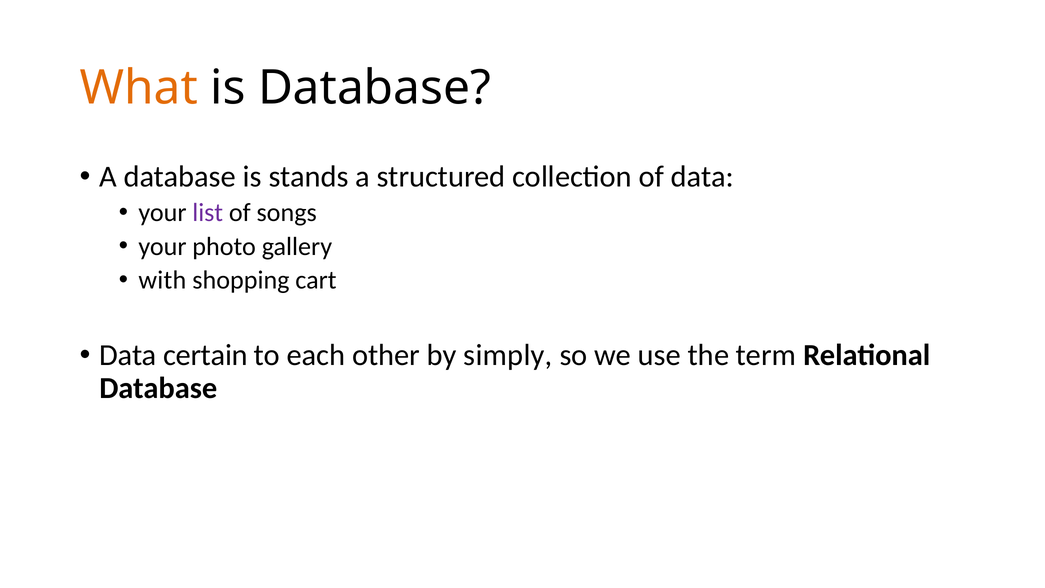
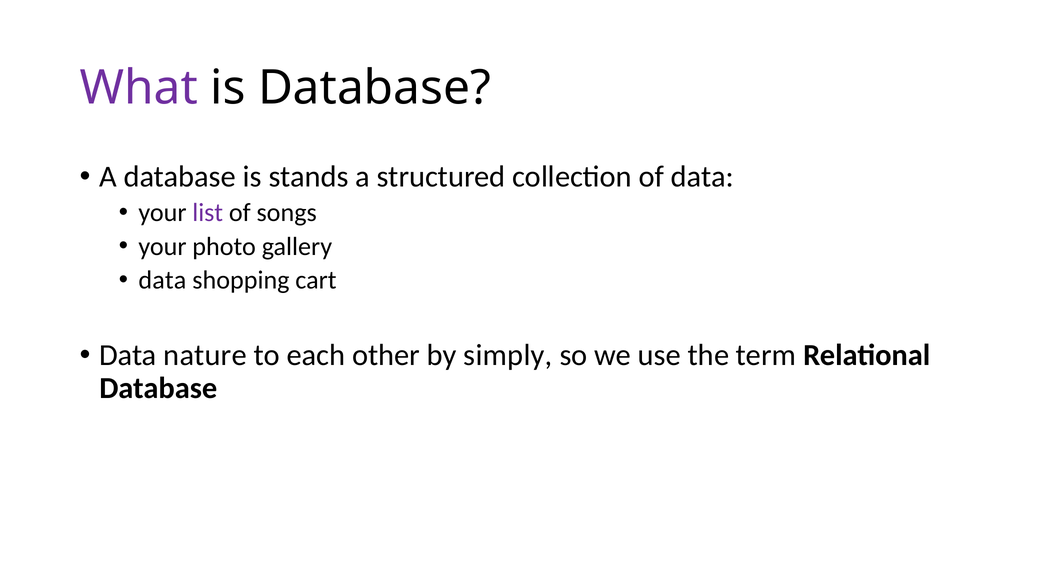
What colour: orange -> purple
with at (162, 280): with -> data
certain: certain -> nature
